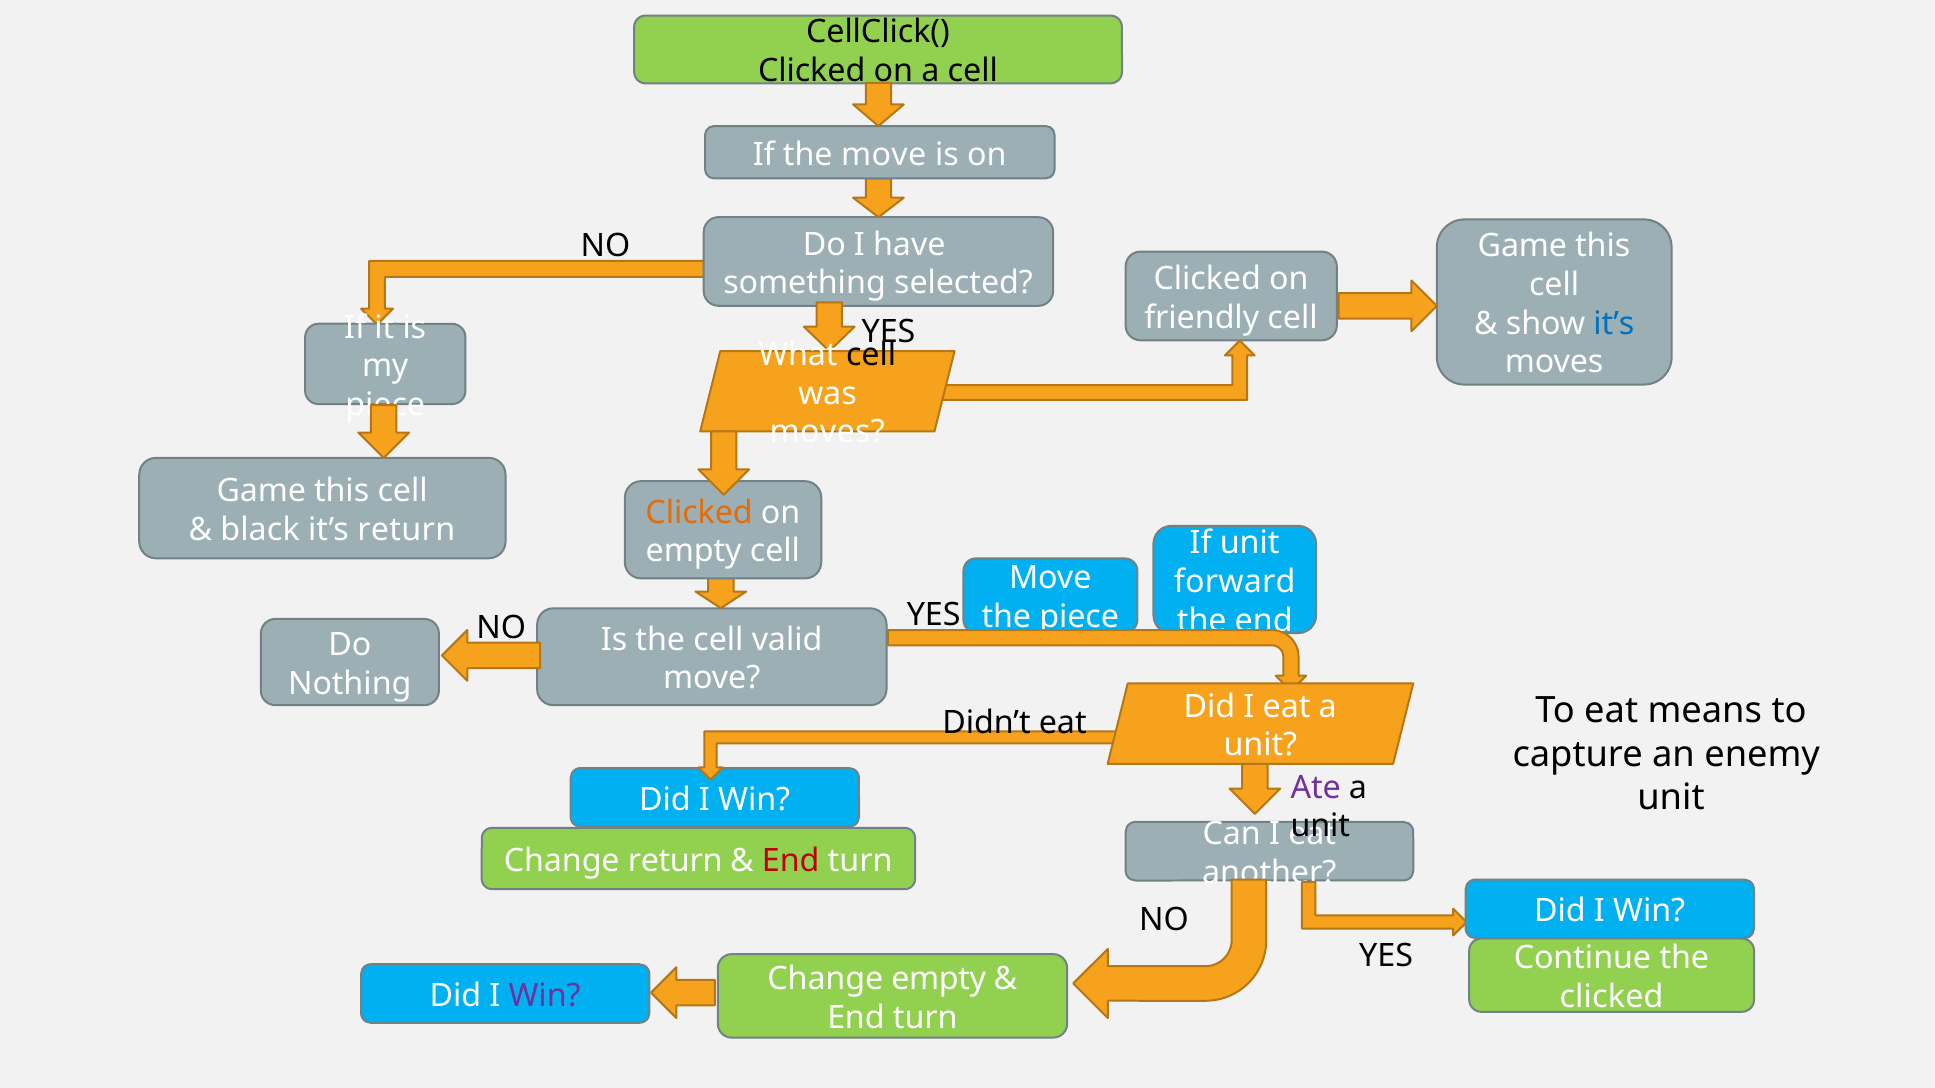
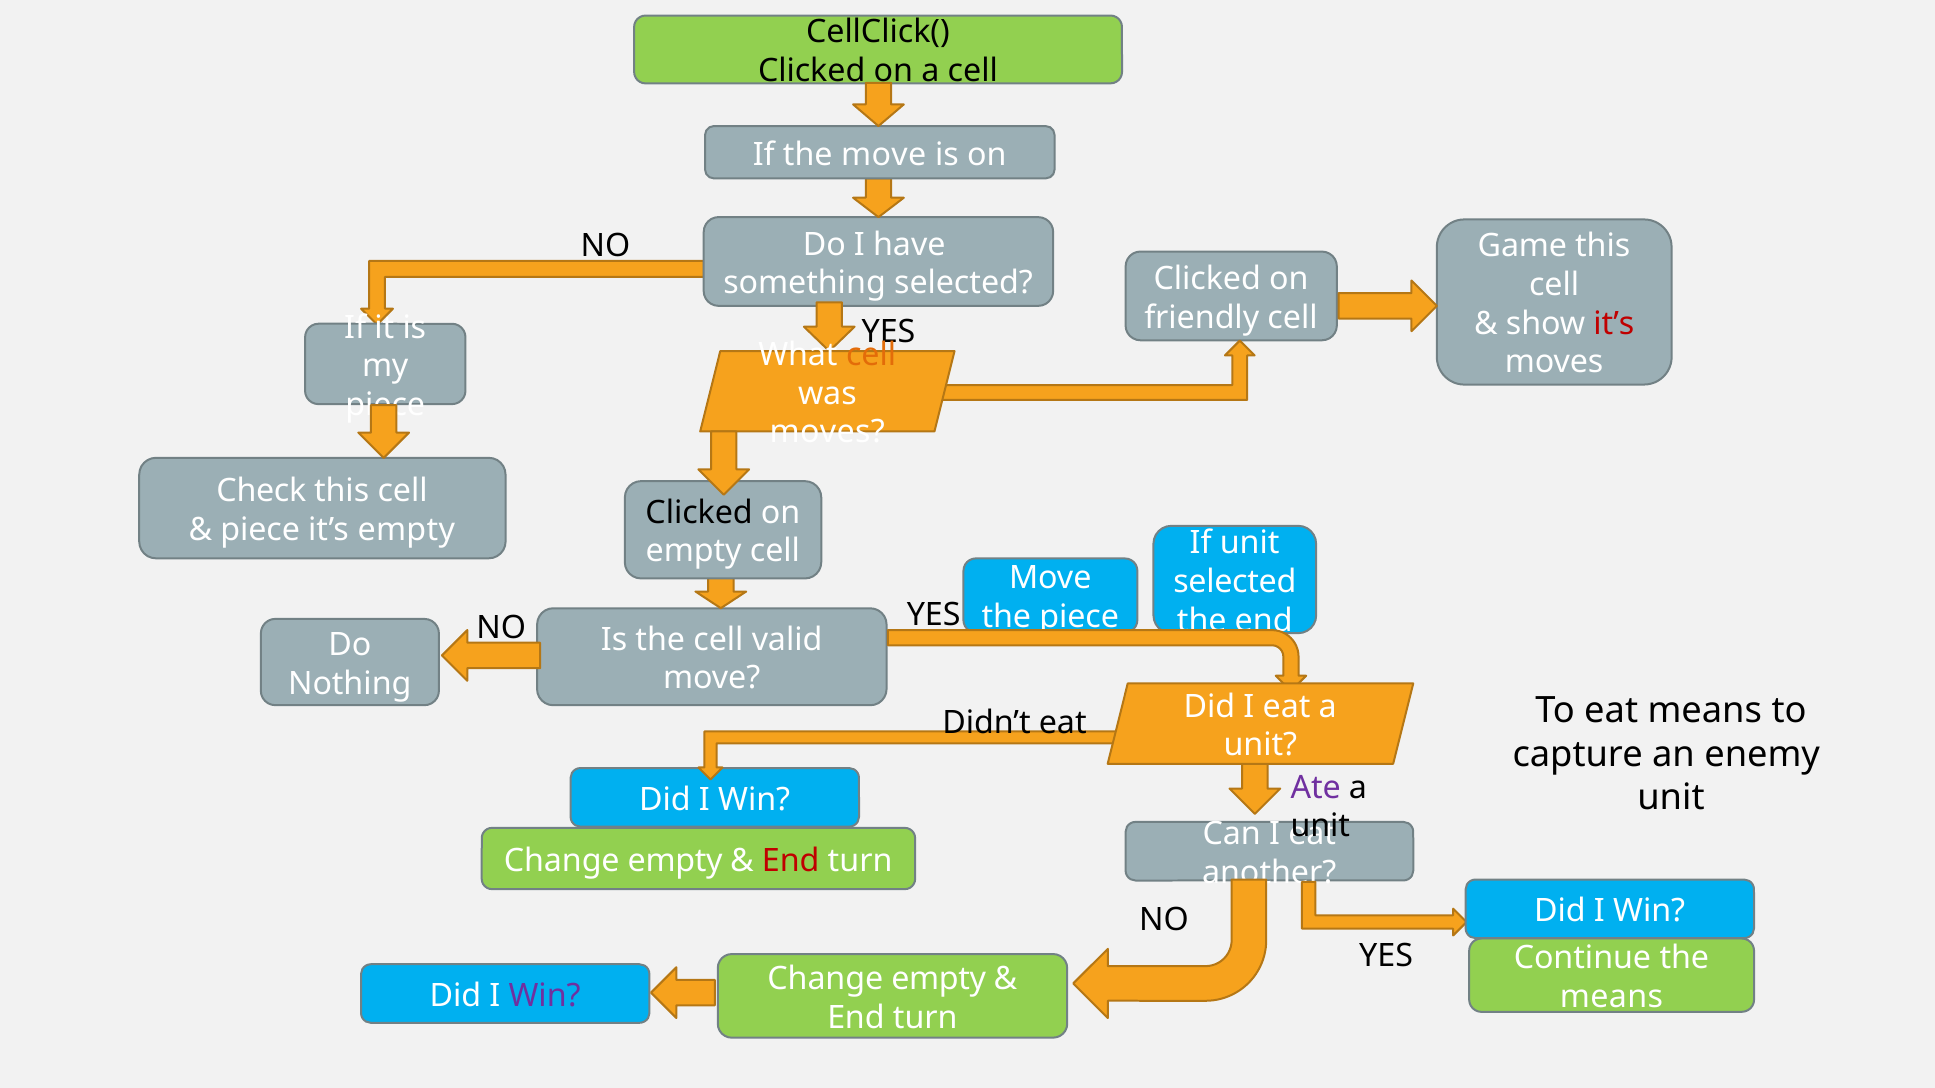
it’s at (1614, 324) colour: blue -> red
cell at (871, 355) colour: black -> orange
Game at (261, 491): Game -> Check
Clicked at (699, 513) colour: orange -> black
black at (260, 530): black -> piece
it’s return: return -> empty
forward at (1235, 582): forward -> selected
return at (675, 861): return -> empty
clicked at (1612, 997): clicked -> means
